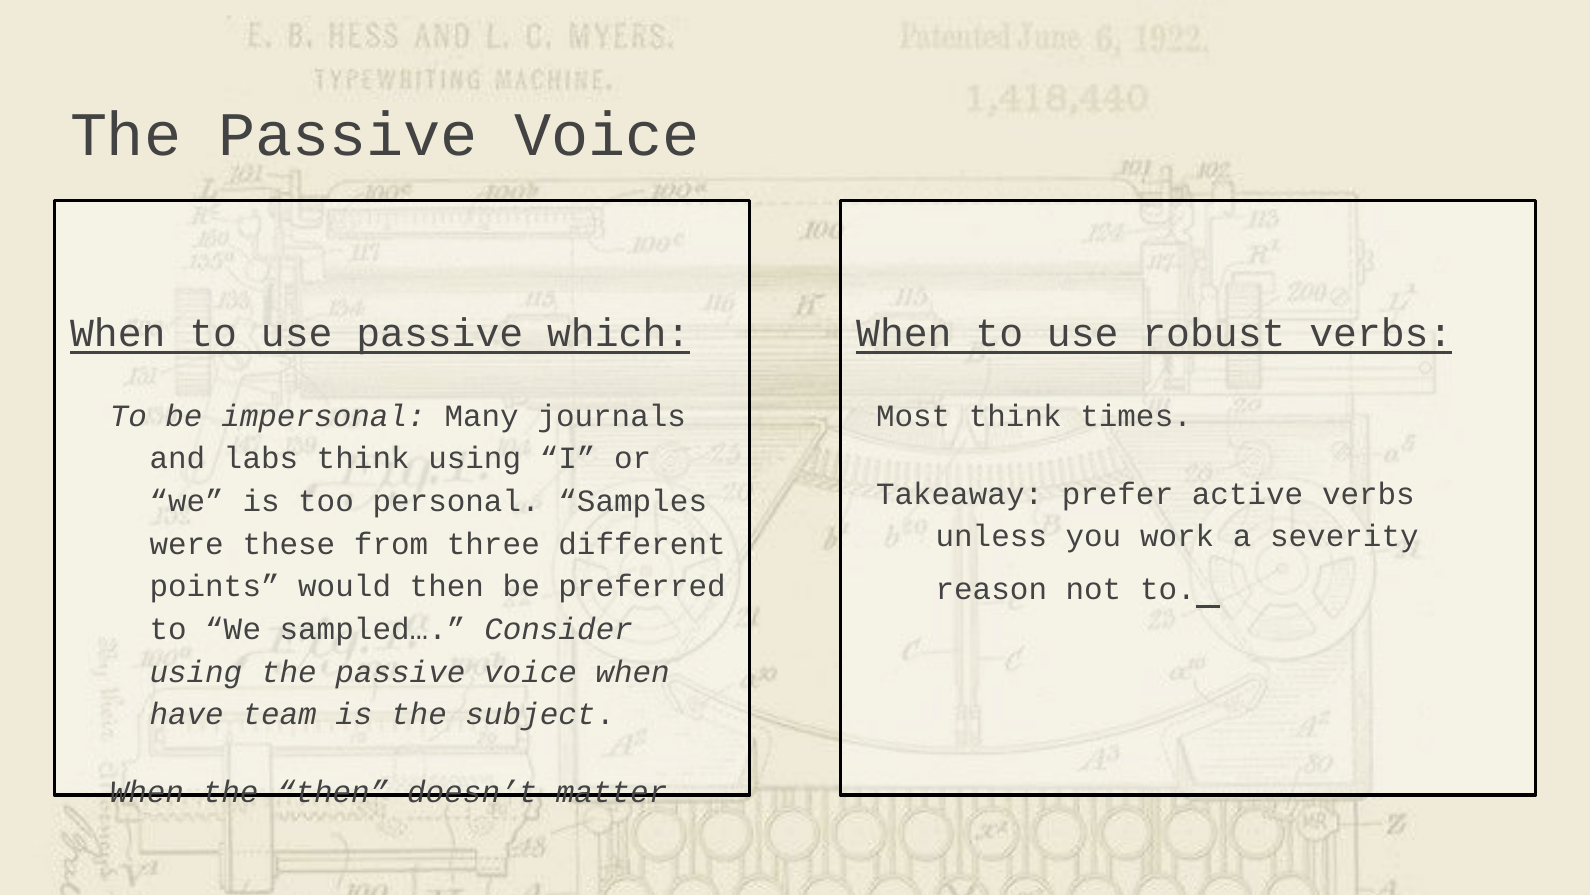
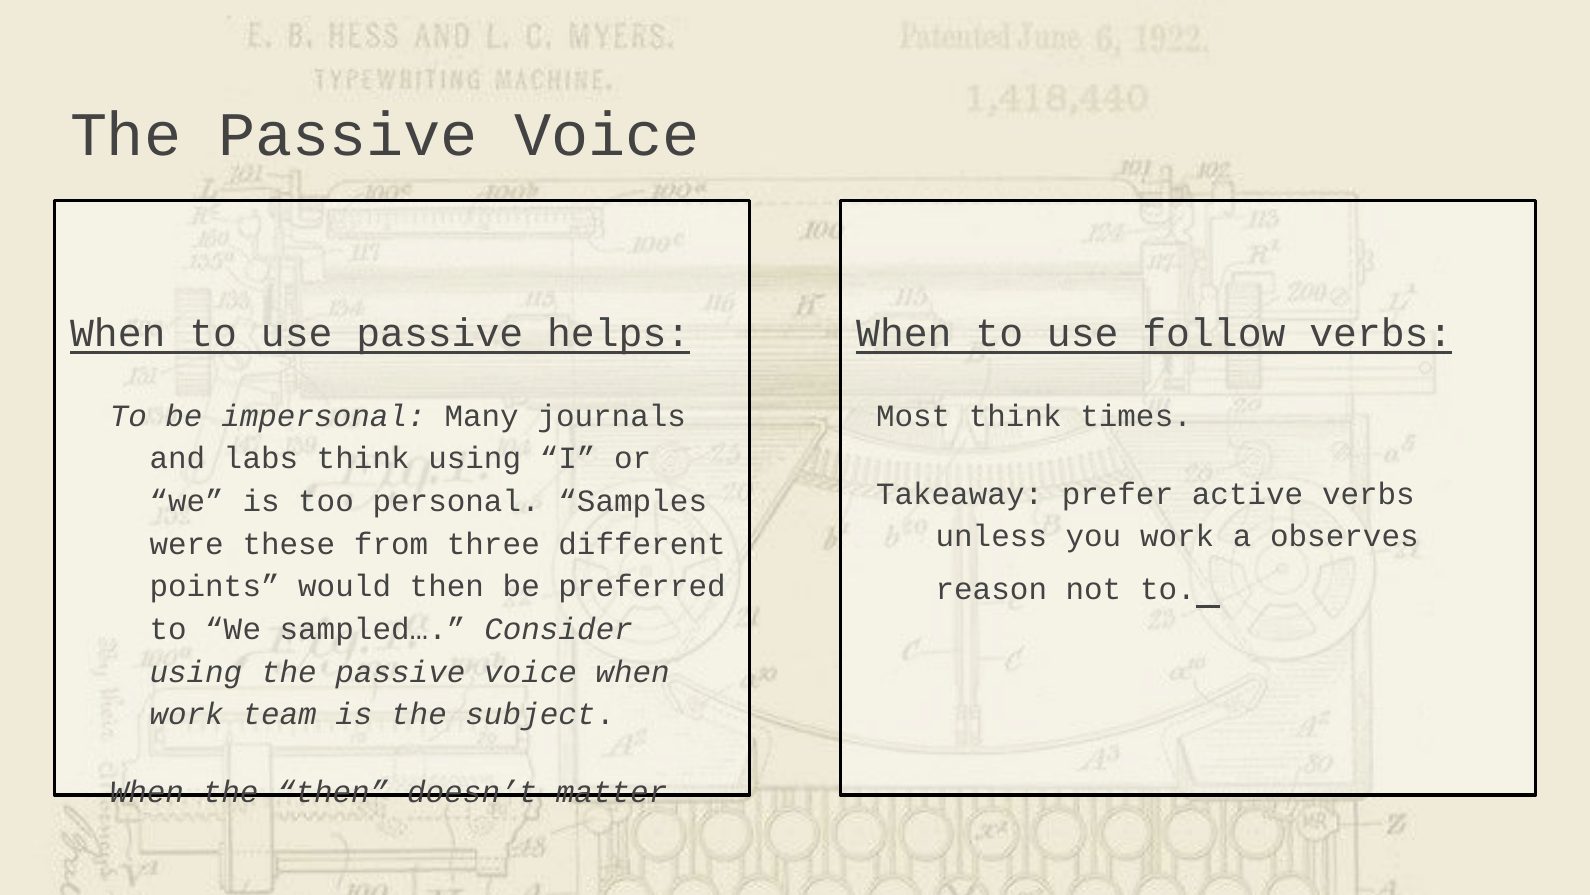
which: which -> helps
robust: robust -> follow
severity: severity -> observes
have at (187, 714): have -> work
